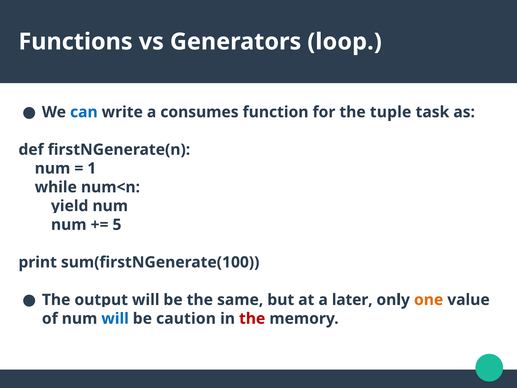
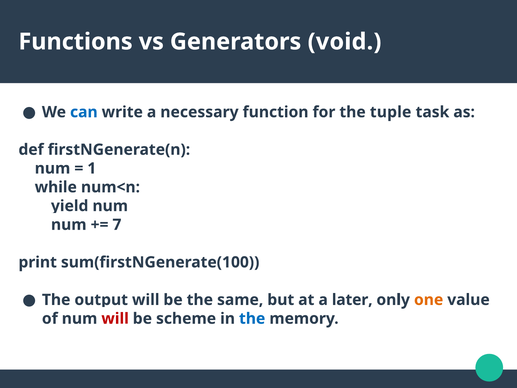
loop: loop -> void
consumes: consumes -> necessary
5: 5 -> 7
will at (115, 318) colour: blue -> red
caution: caution -> scheme
the at (252, 318) colour: red -> blue
